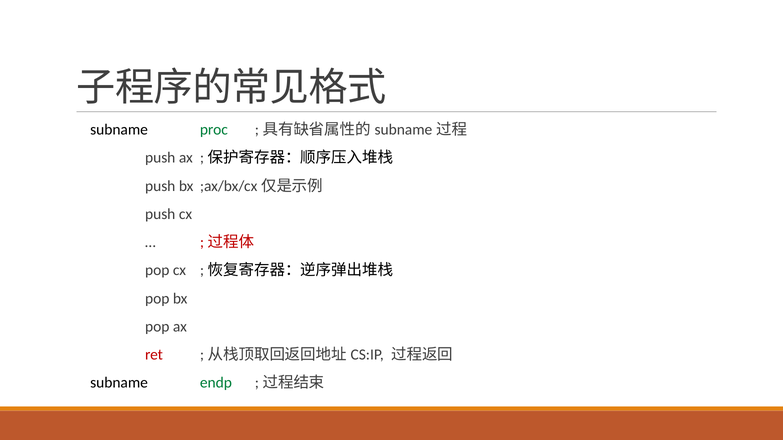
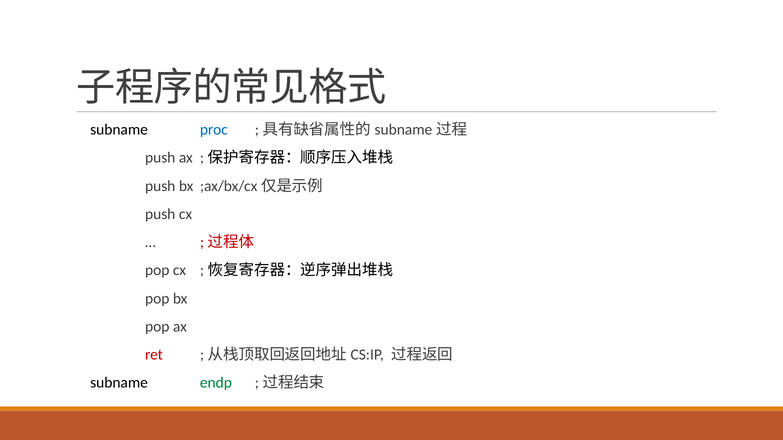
proc colour: green -> blue
